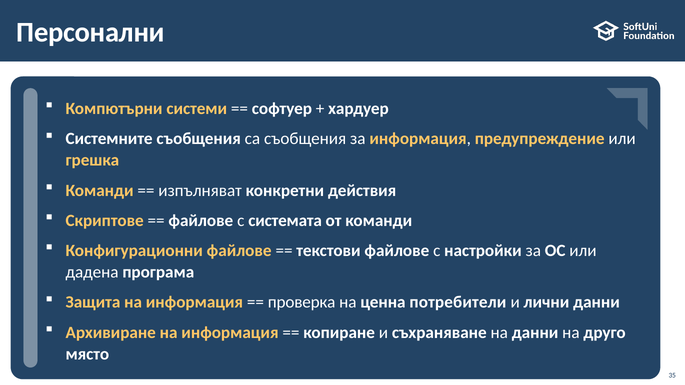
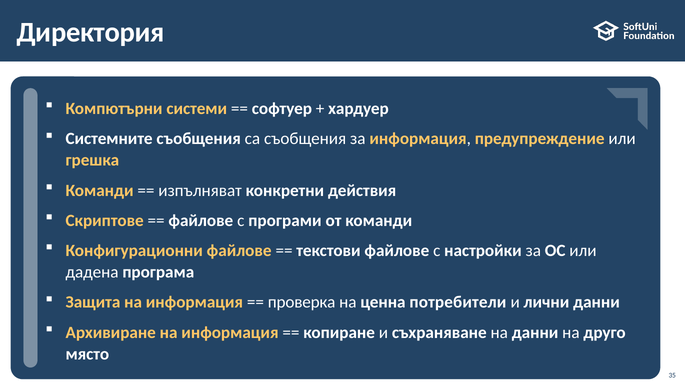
Персонални: Персонални -> Директория
системата: системата -> програми
